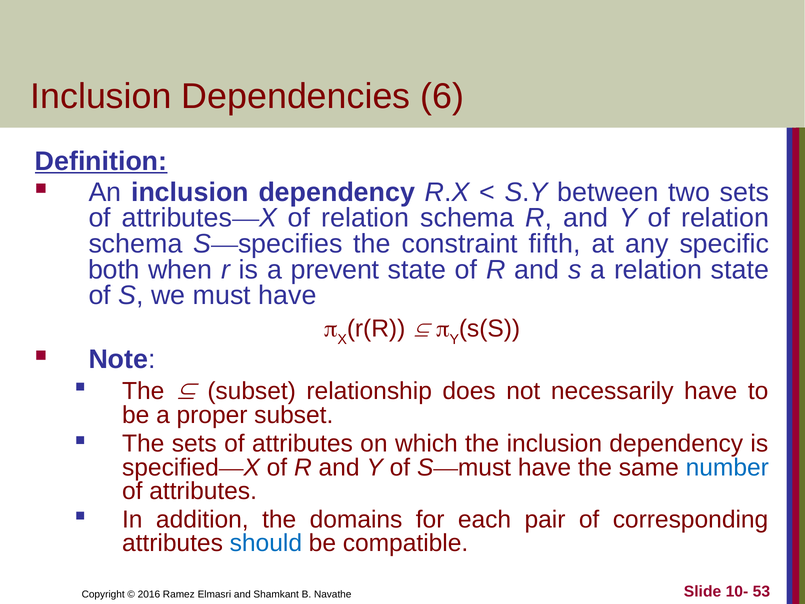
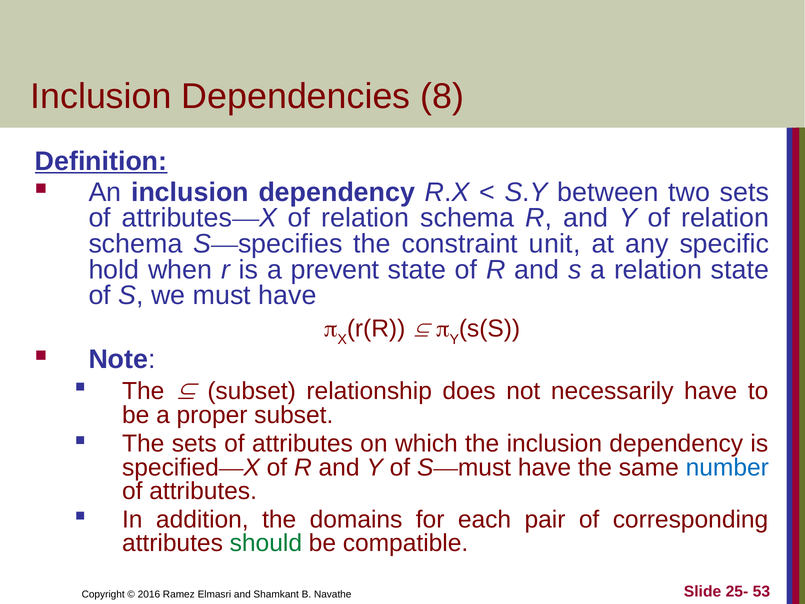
6: 6 -> 8
fifth: fifth -> unit
both: both -> hold
should colour: blue -> green
10-: 10- -> 25-
